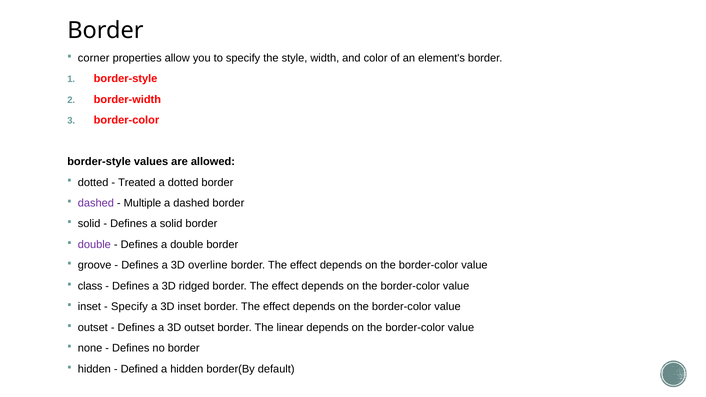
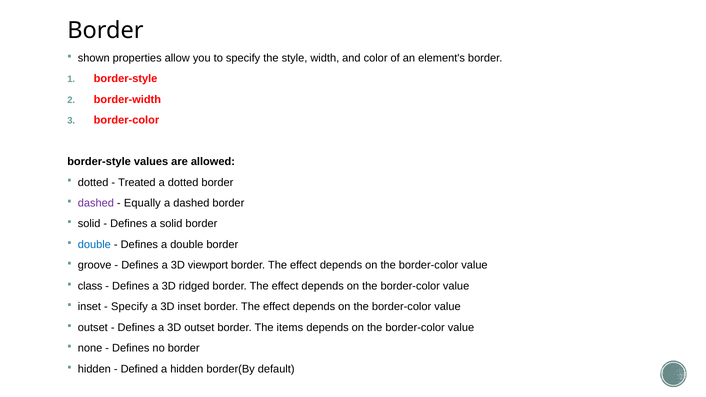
corner: corner -> shown
Multiple: Multiple -> Equally
double at (94, 245) colour: purple -> blue
overline: overline -> viewport
linear: linear -> items
